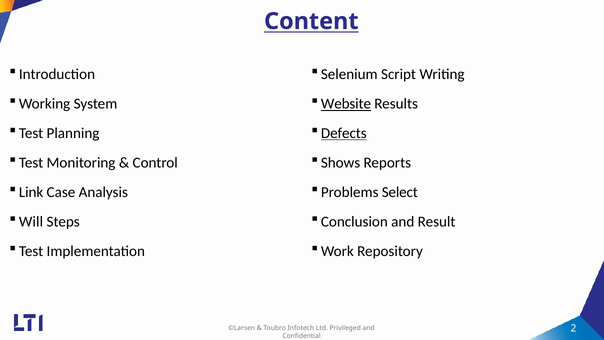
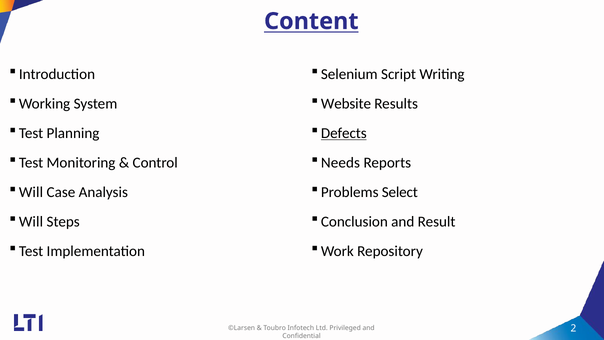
Website underline: present -> none
Shows: Shows -> Needs
Link at (31, 192): Link -> Will
